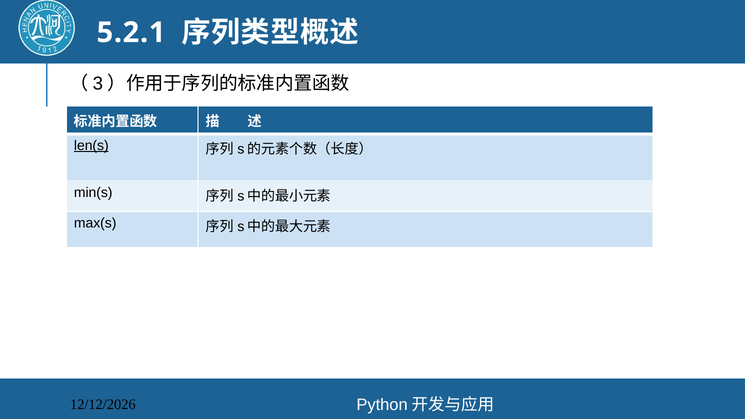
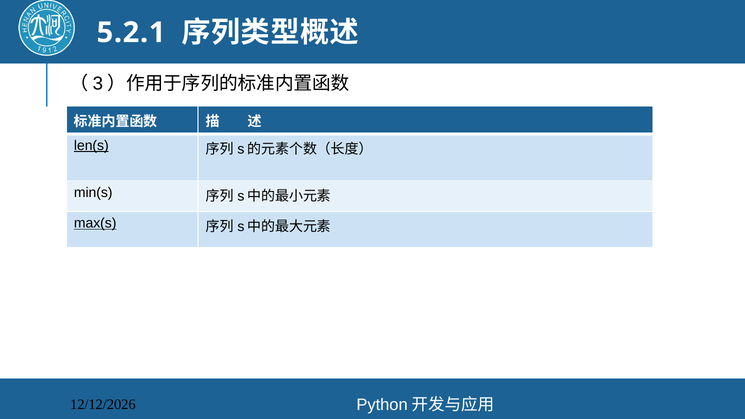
max(s underline: none -> present
